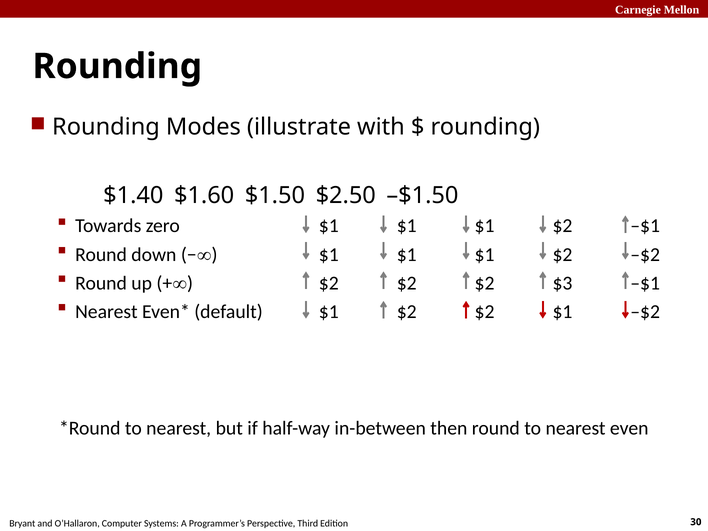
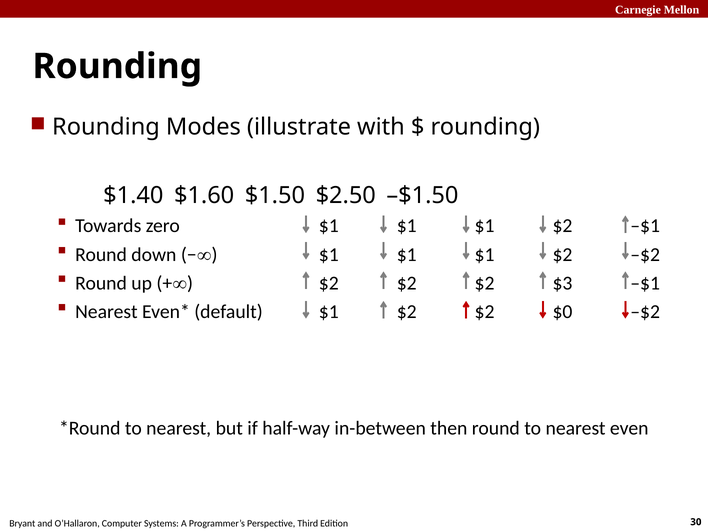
$2 $1: $1 -> $0
